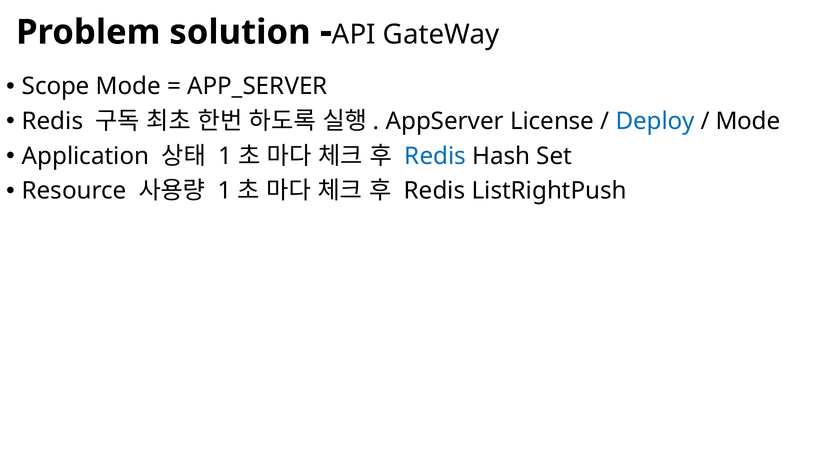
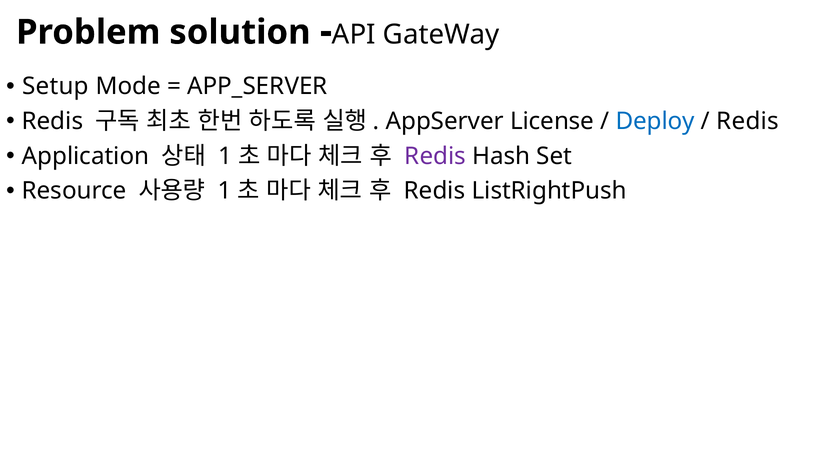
Scope: Scope -> Setup
Mode at (748, 121): Mode -> Redis
Redis at (435, 156) colour: blue -> purple
